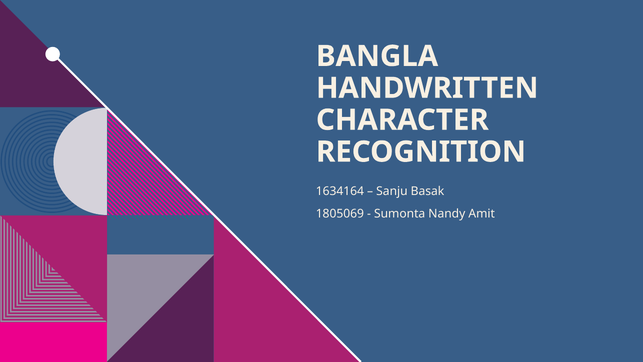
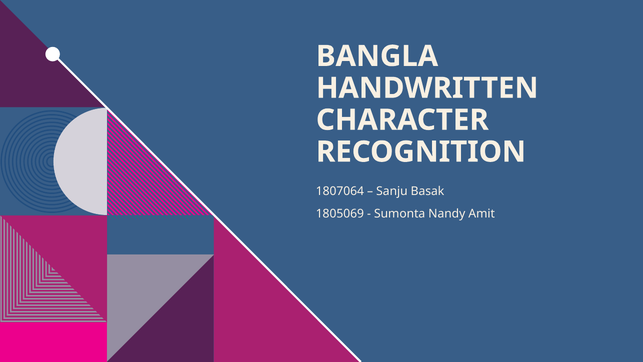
1634164: 1634164 -> 1807064
